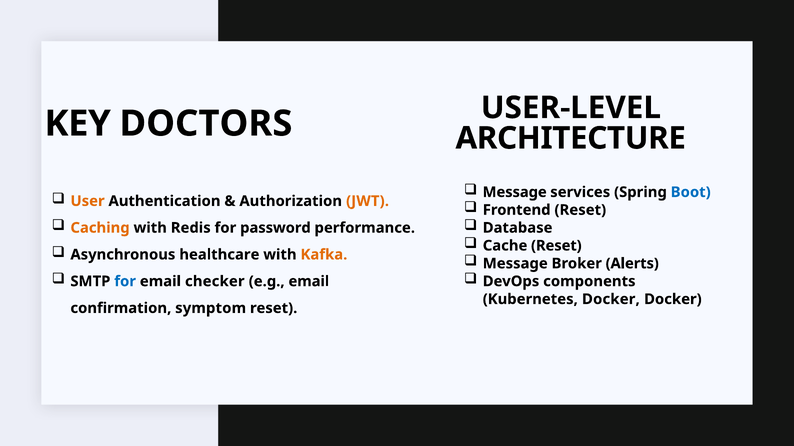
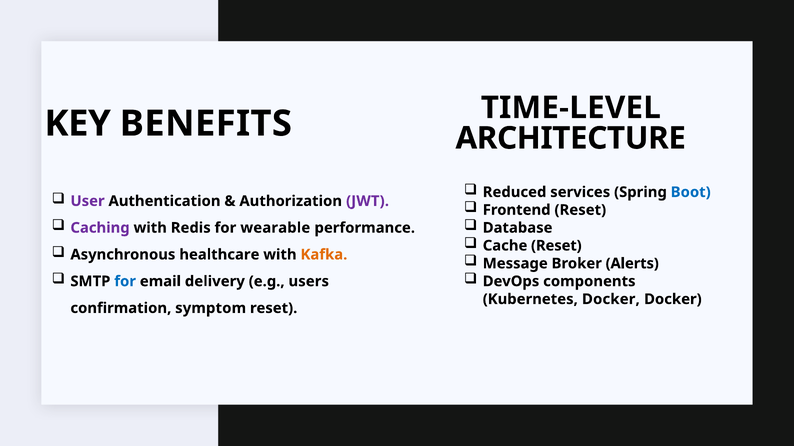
USER-LEVEL: USER-LEVEL -> TIME-LEVEL
DOCTORS: DOCTORS -> BENEFITS
Message at (515, 192): Message -> Reduced
User colour: orange -> purple
JWT colour: orange -> purple
Caching colour: orange -> purple
password: password -> wearable
checker: checker -> delivery
e.g email: email -> users
